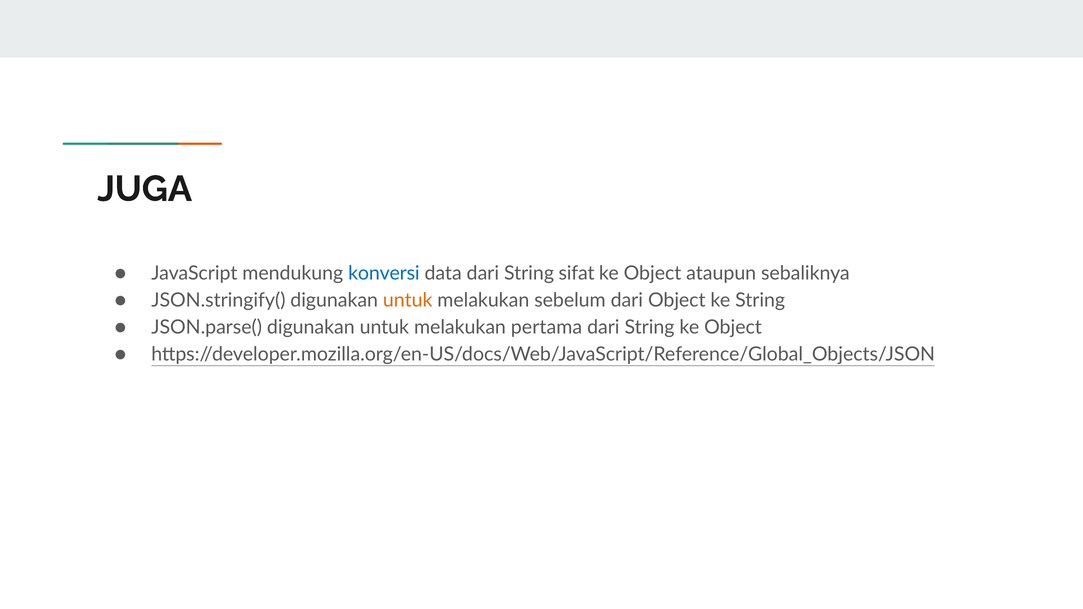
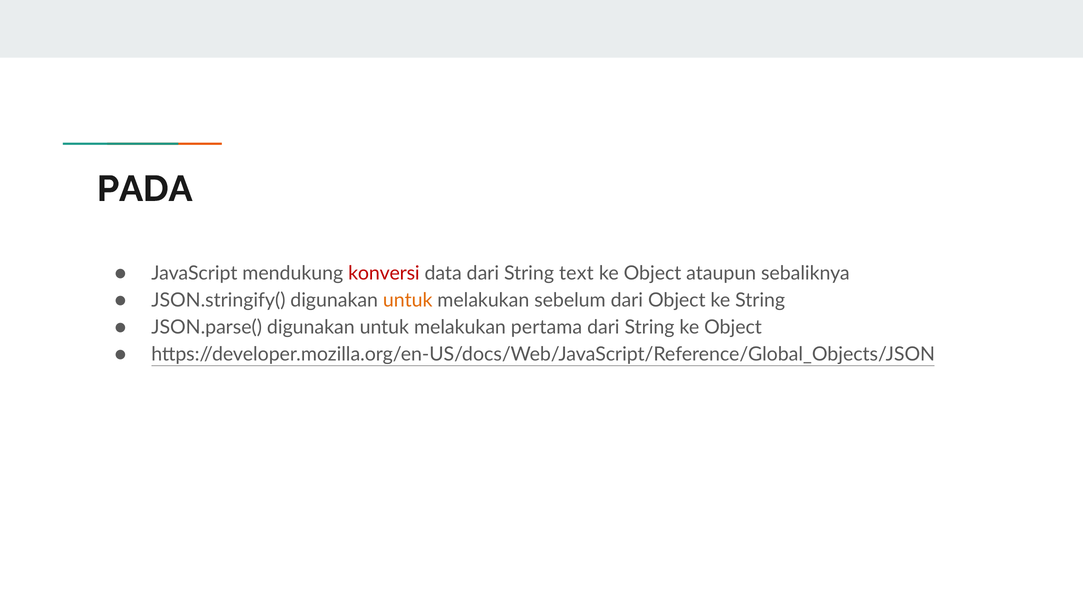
JUGA: JUGA -> PADA
konversi colour: blue -> red
sifat: sifat -> text
